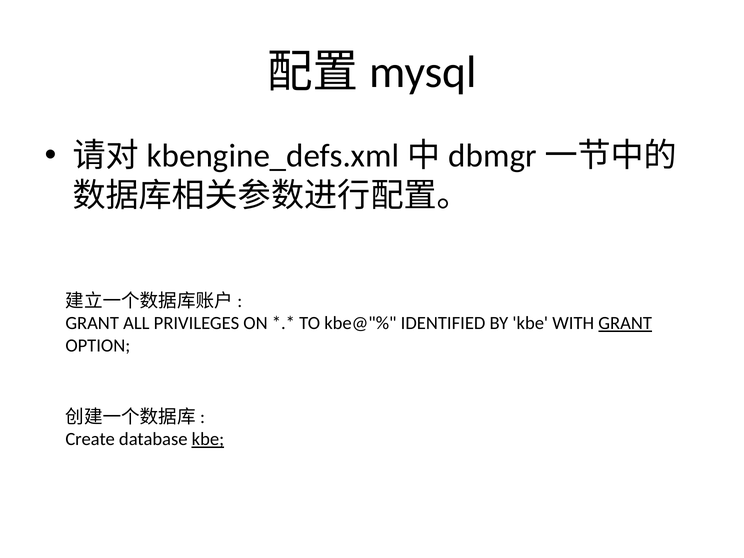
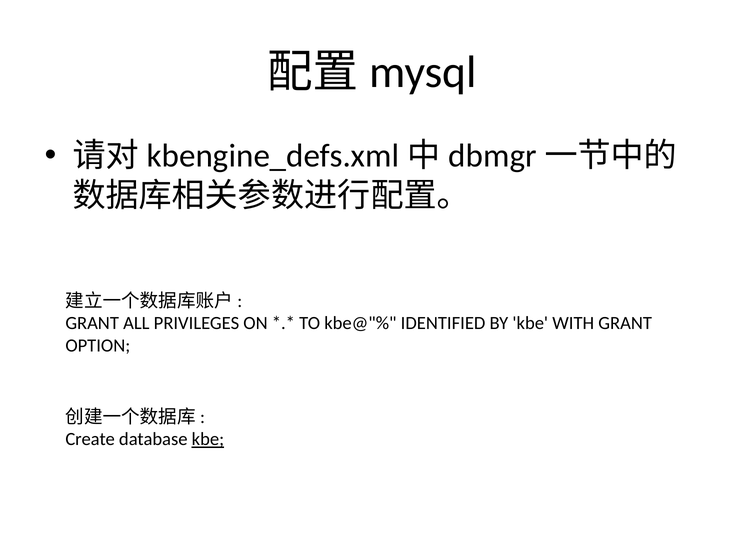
GRANT at (625, 323) underline: present -> none
